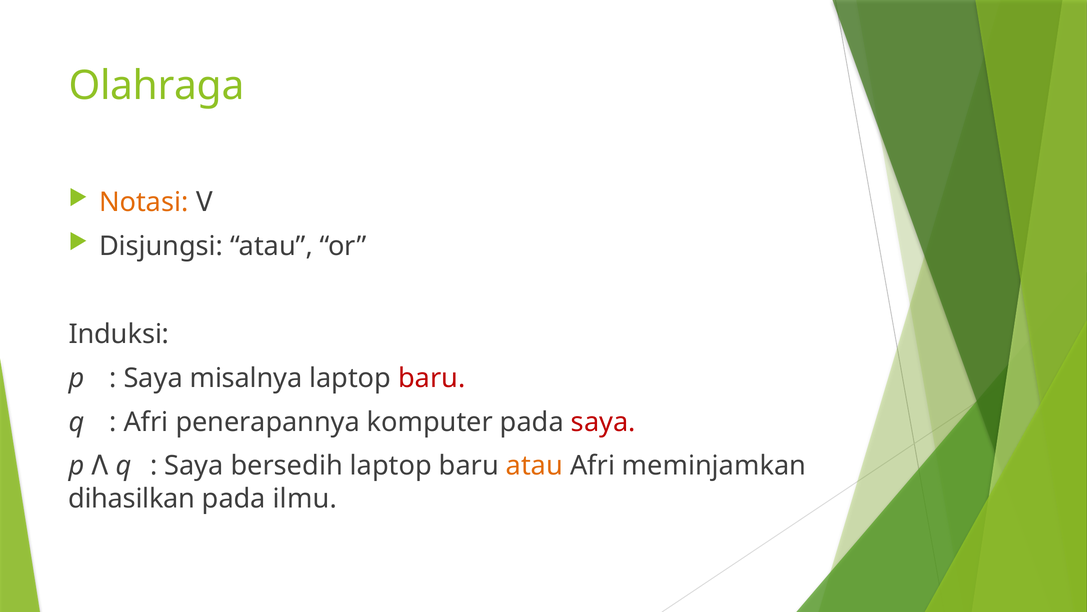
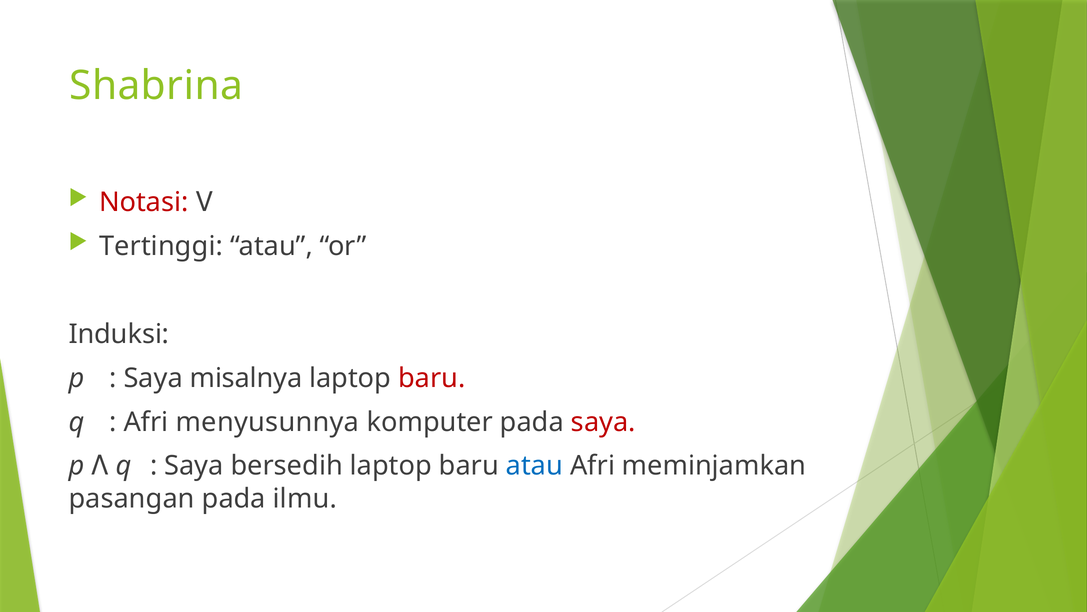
Olahraga: Olahraga -> Shabrina
Notasi colour: orange -> red
Disjungsi: Disjungsi -> Tertinggi
penerapannya: penerapannya -> menyusunnya
atau at (534, 466) colour: orange -> blue
dihasilkan: dihasilkan -> pasangan
